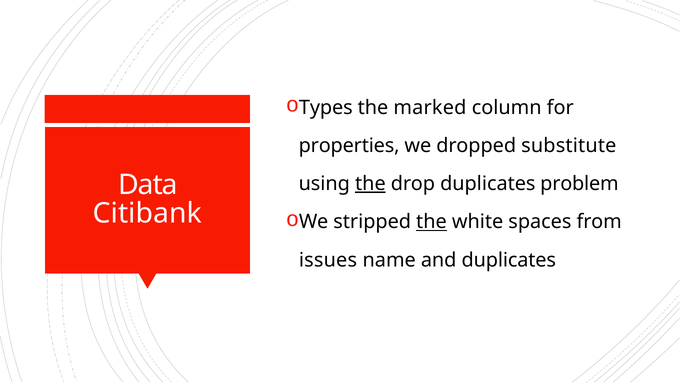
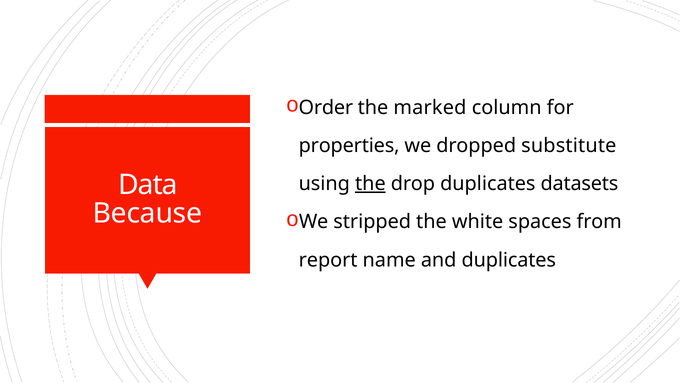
Types: Types -> Order
problem: problem -> datasets
Citibank: Citibank -> Because
the at (431, 222) underline: present -> none
issues: issues -> report
